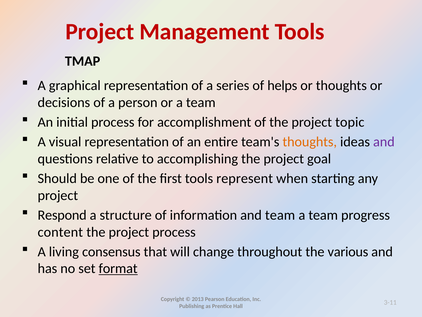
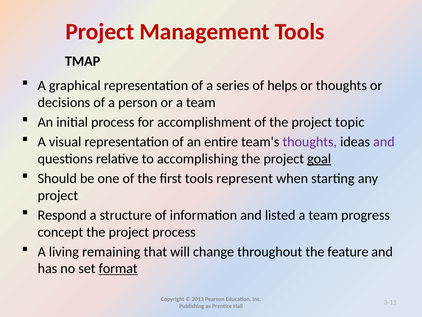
thoughts at (310, 142) colour: orange -> purple
goal underline: none -> present
and team: team -> listed
content: content -> concept
consensus: consensus -> remaining
various: various -> feature
